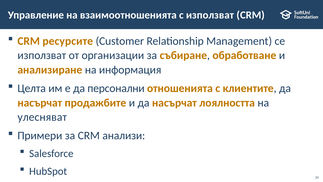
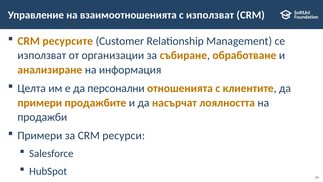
насърчат at (40, 103): насърчат -> примери
улесняват: улесняват -> продажби
анализи: анализи -> ресурси
